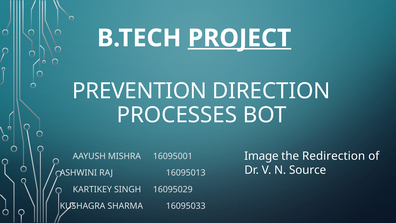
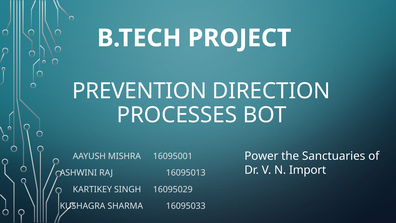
PROJECT underline: present -> none
Image: Image -> Power
Redirection: Redirection -> Sanctuaries
Source: Source -> Import
